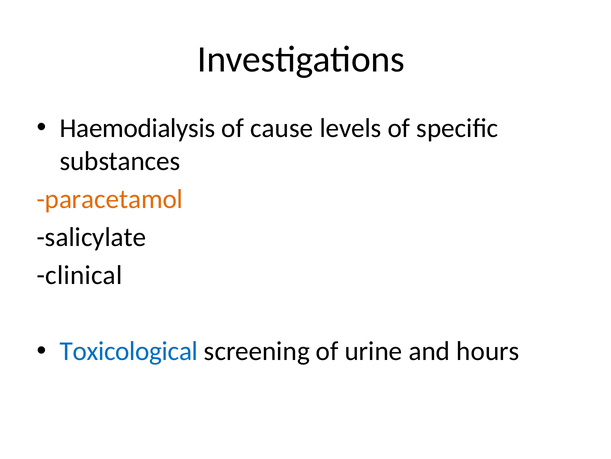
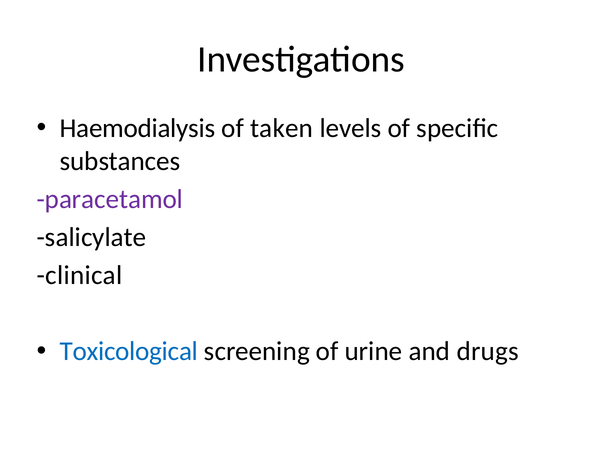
cause: cause -> taken
paracetamol colour: orange -> purple
hours: hours -> drugs
